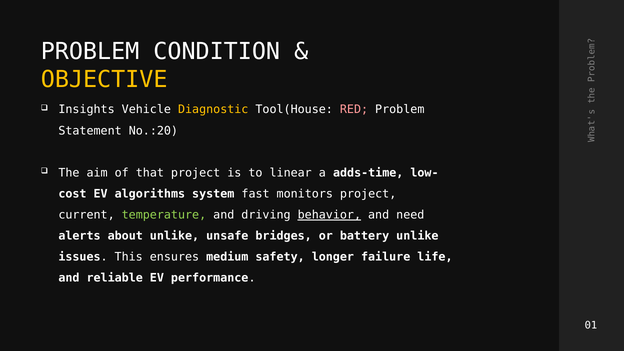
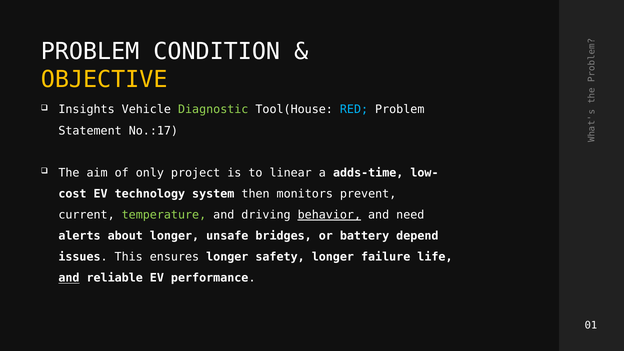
Diagnostic colour: yellow -> light green
RED colour: pink -> light blue
No.:20: No.:20 -> No.:17
that: that -> only
algorithms: algorithms -> technology
fast: fast -> then
monitors project: project -> prevent
about unlike: unlike -> longer
battery unlike: unlike -> depend
ensures medium: medium -> longer
and at (69, 278) underline: none -> present
